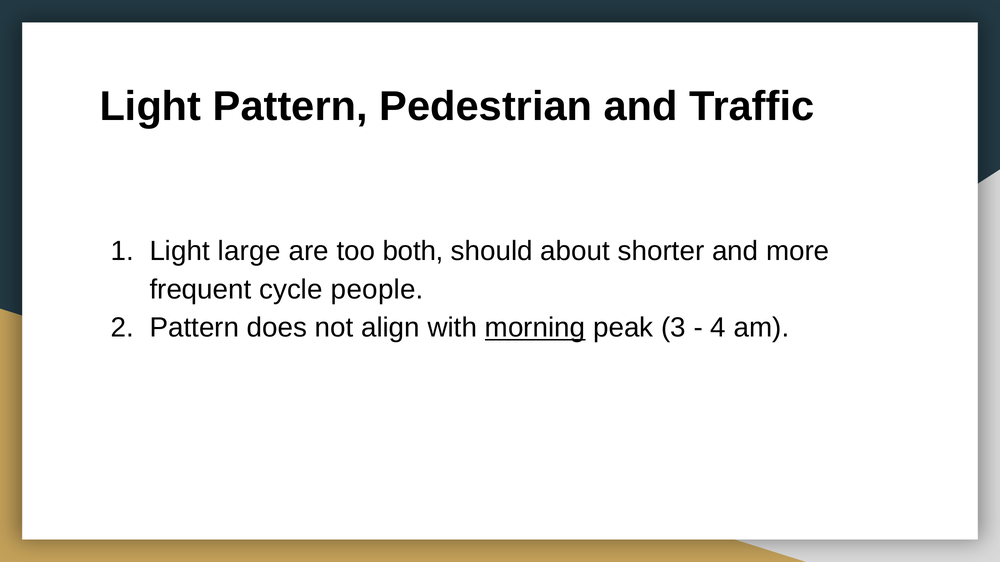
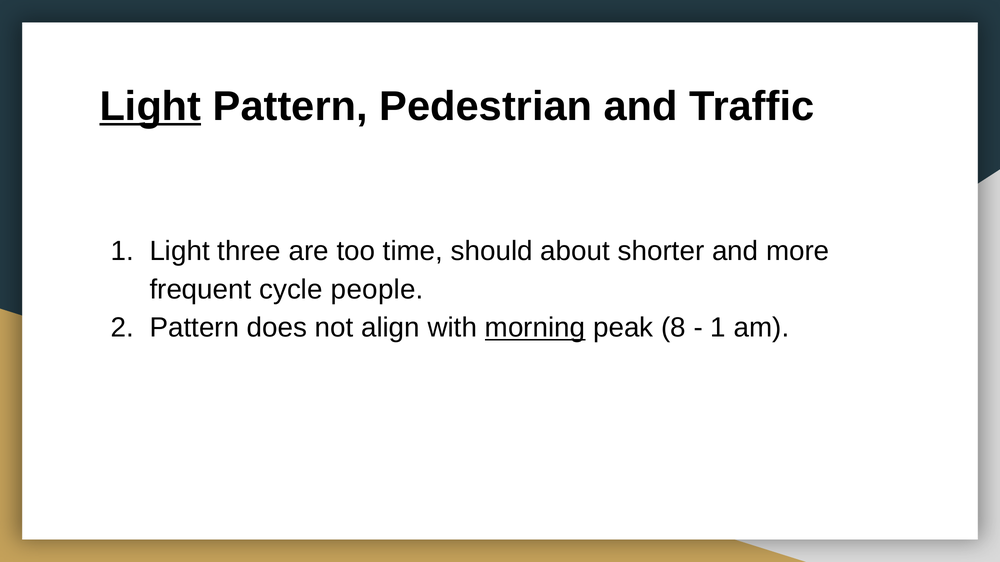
Light at (150, 106) underline: none -> present
large: large -> three
both: both -> time
3: 3 -> 8
4 at (718, 328): 4 -> 1
